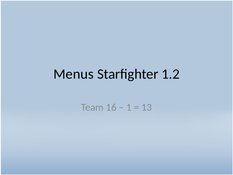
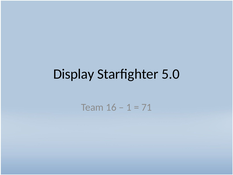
Menus: Menus -> Display
1.2: 1.2 -> 5.0
13: 13 -> 71
